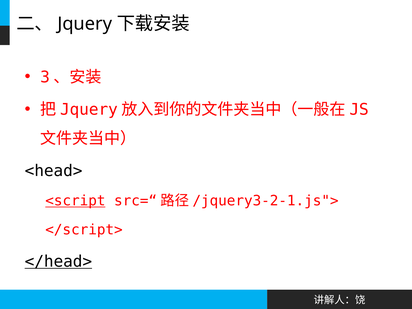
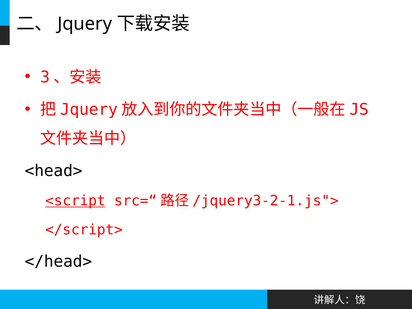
</head> underline: present -> none
